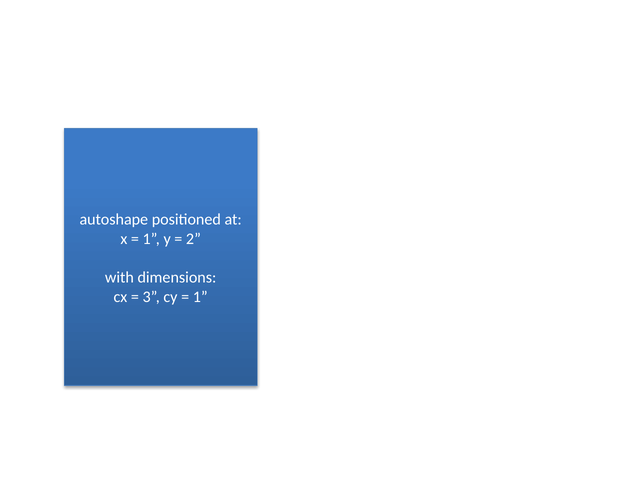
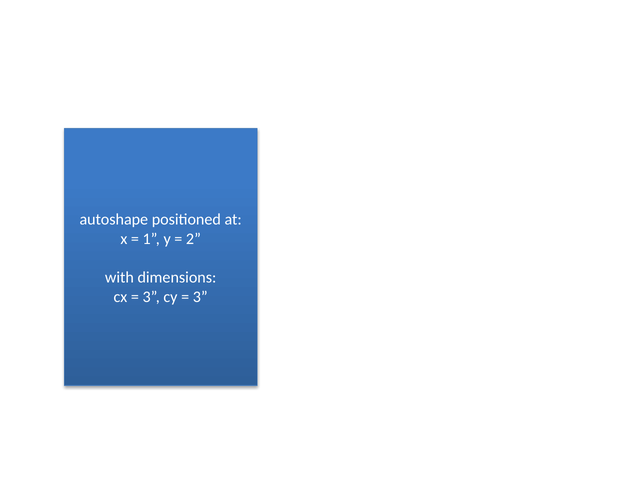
1 at (200, 297): 1 -> 3
